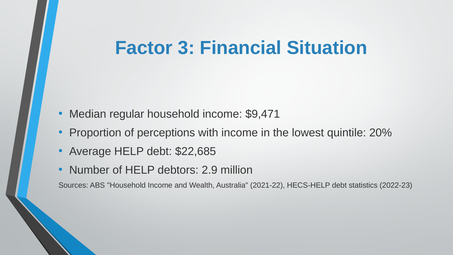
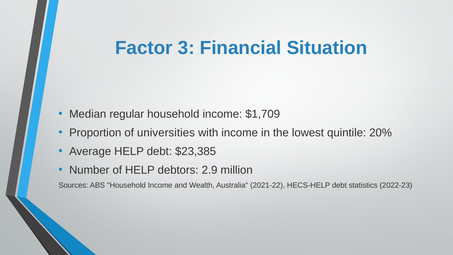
$9,471: $9,471 -> $1,709
perceptions: perceptions -> universities
$22,685: $22,685 -> $23,385
